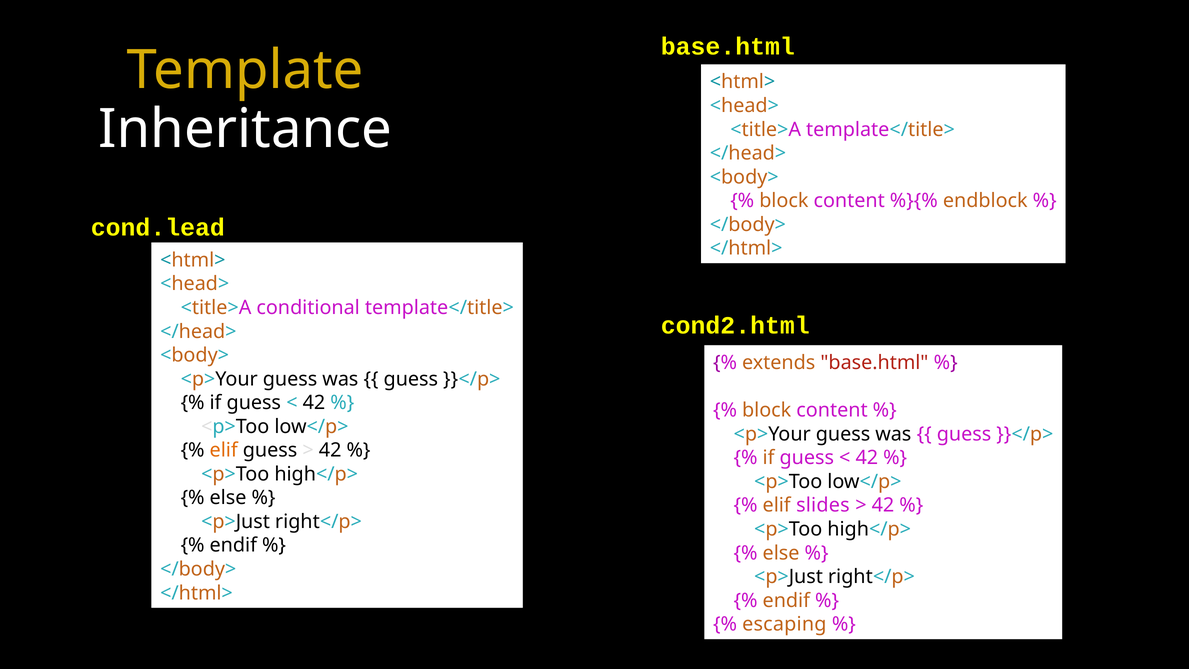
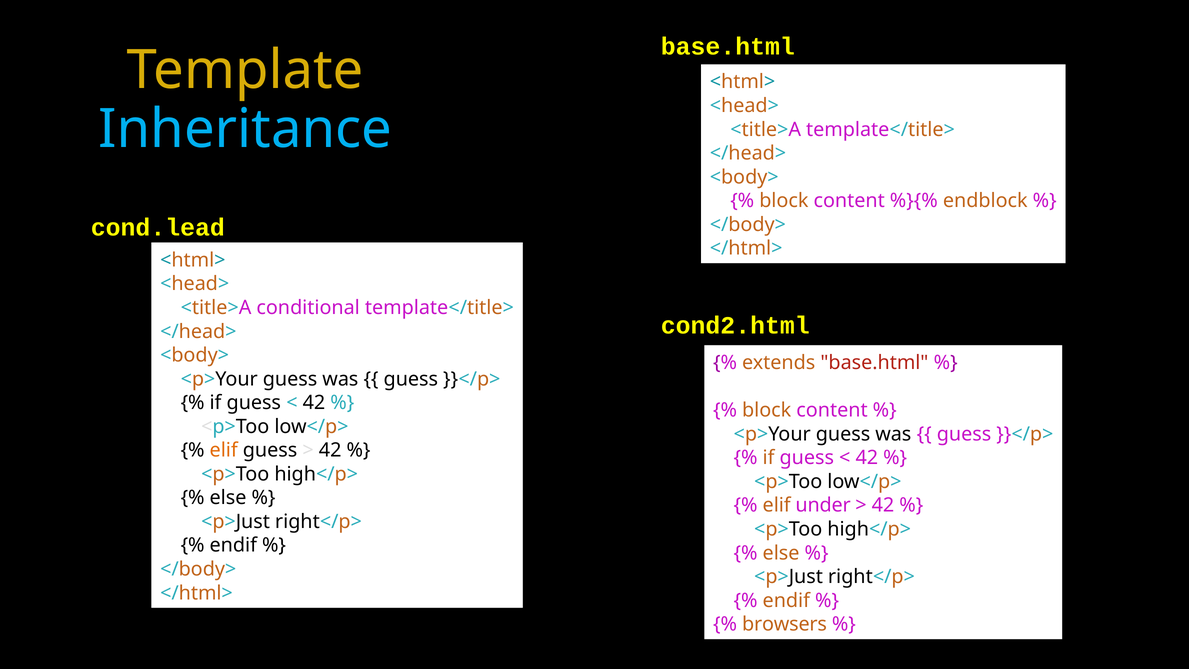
Inheritance colour: white -> light blue
slides: slides -> under
escaping: escaping -> browsers
